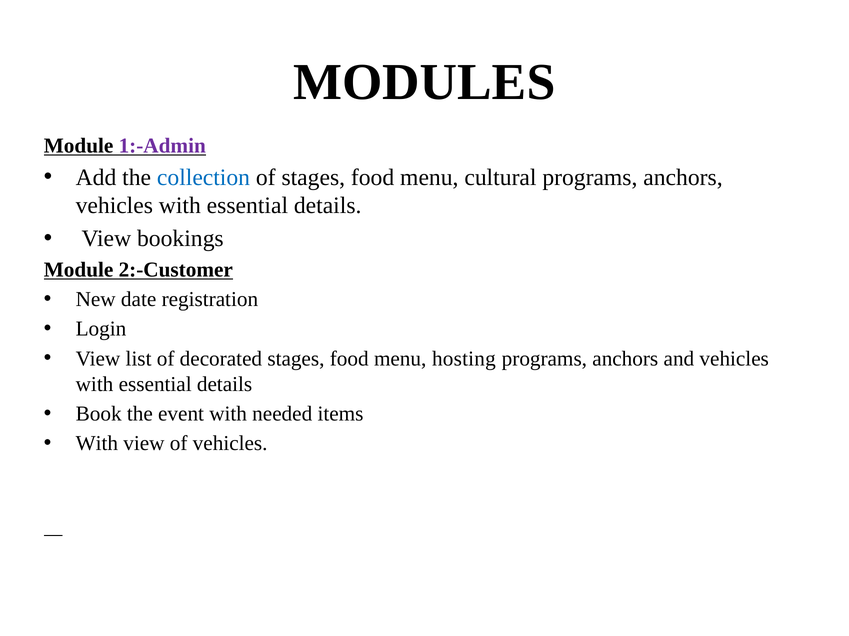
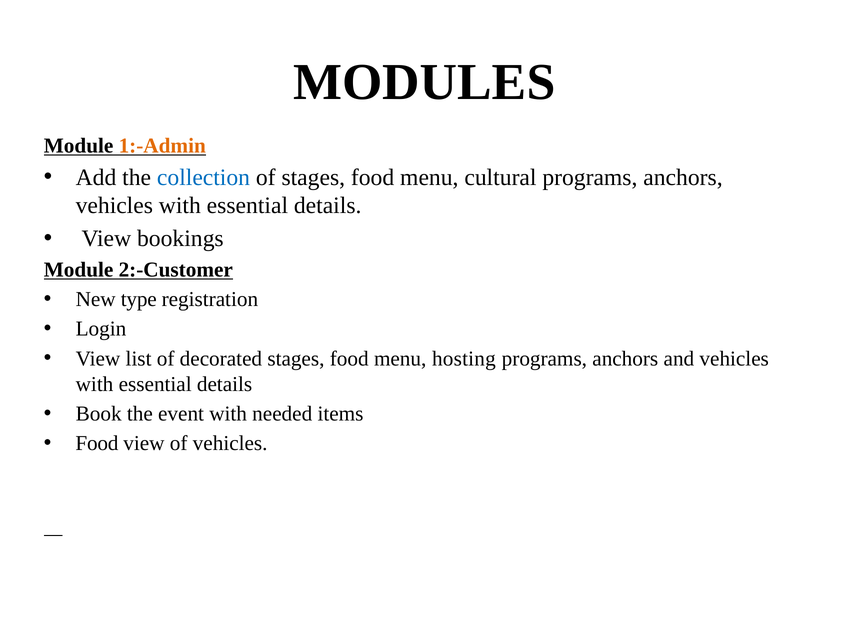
1:-Admin colour: purple -> orange
date: date -> type
With at (97, 444): With -> Food
